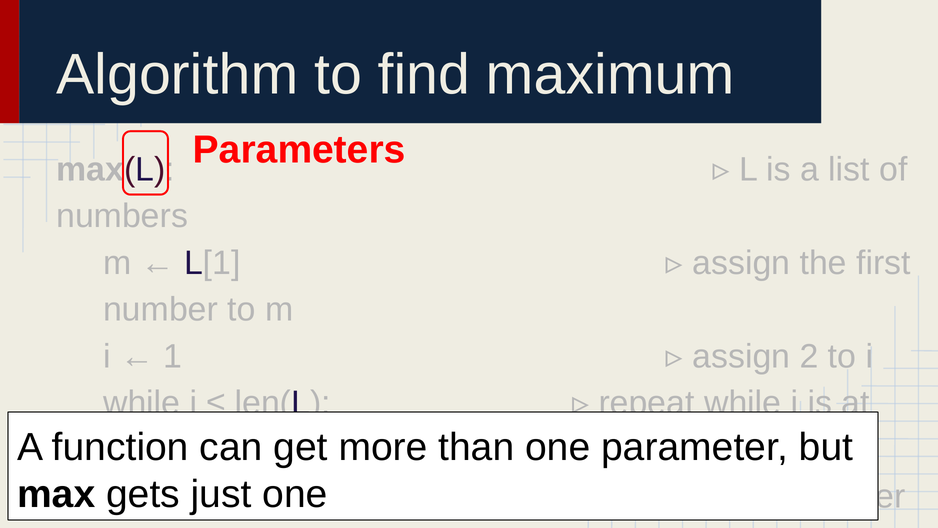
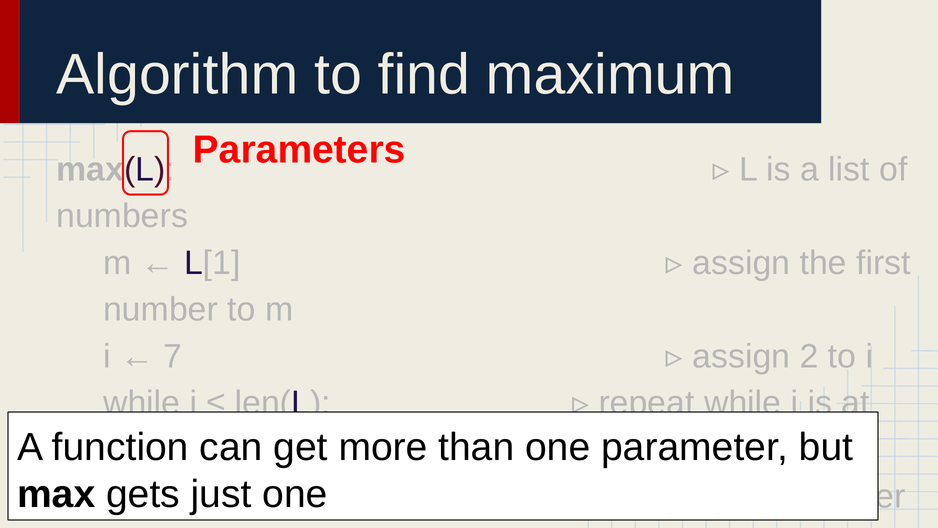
1 at (173, 356): 1 -> 7
